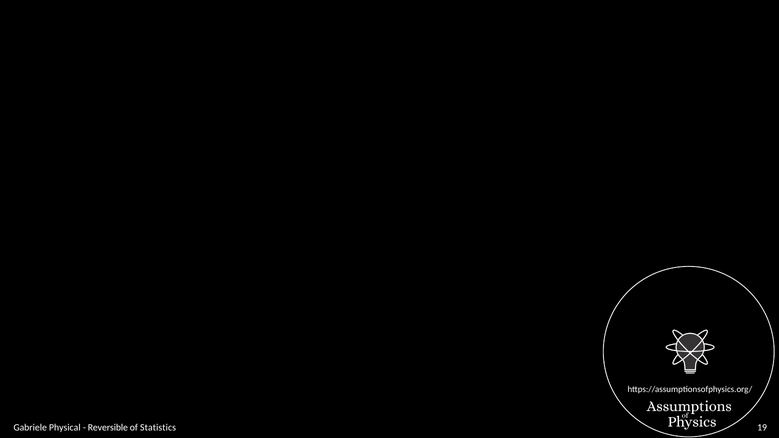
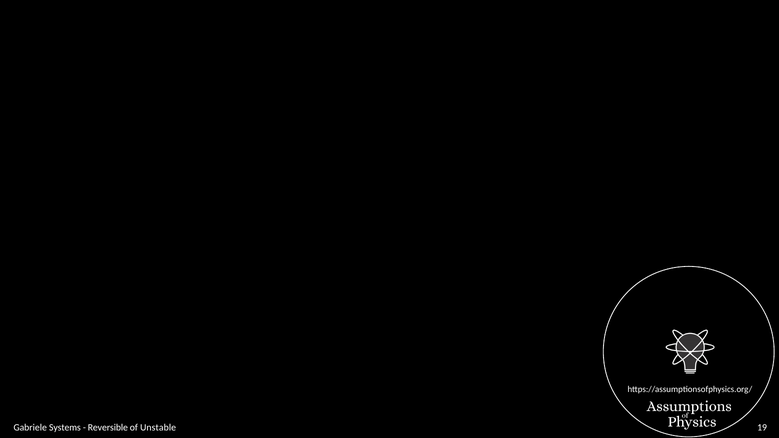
Physical: Physical -> Systems
Statistics: Statistics -> Unstable
